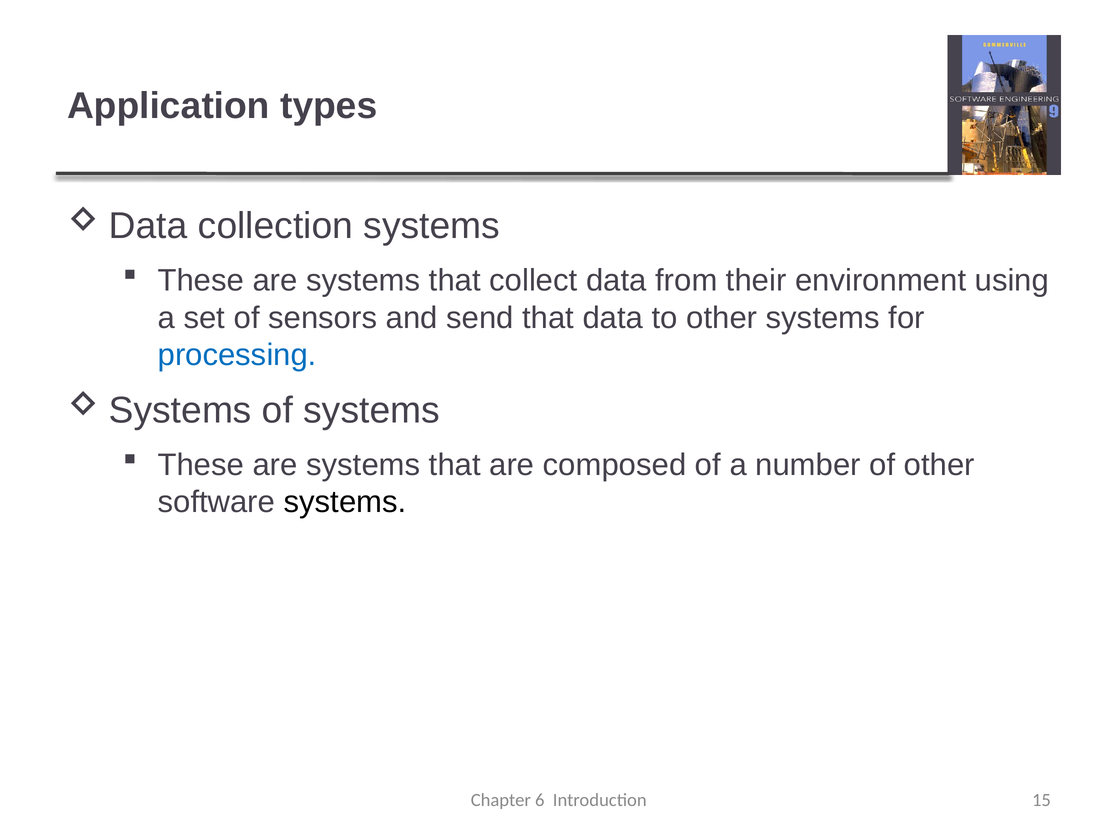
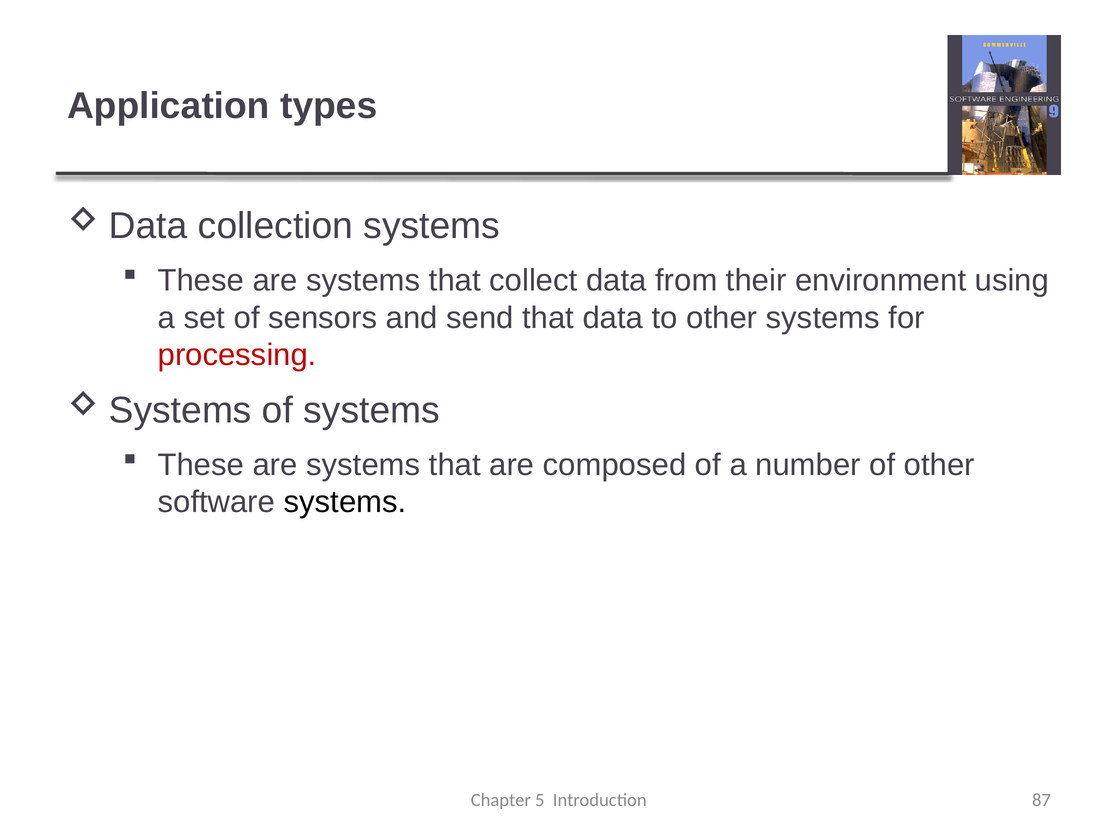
processing colour: blue -> red
6: 6 -> 5
15: 15 -> 87
